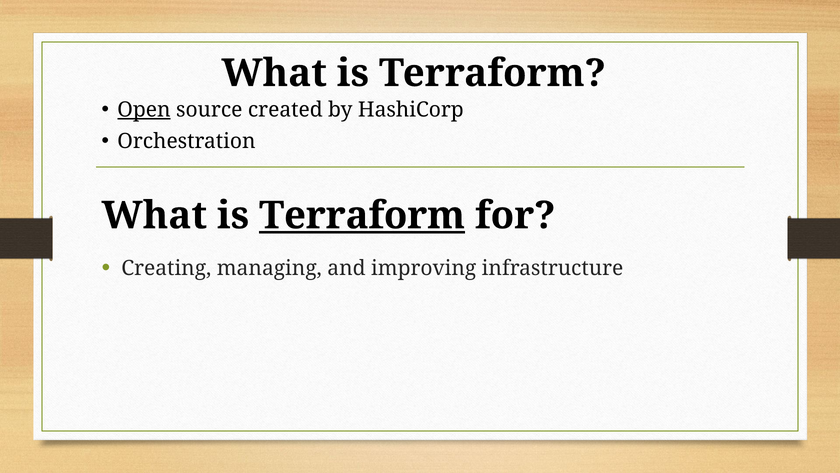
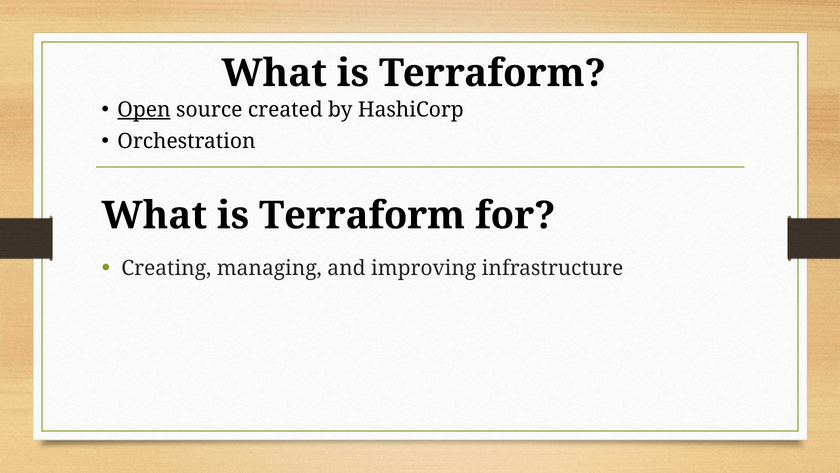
Terraform at (362, 215) underline: present -> none
